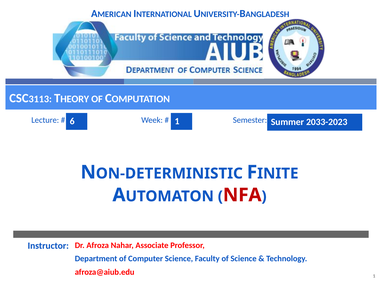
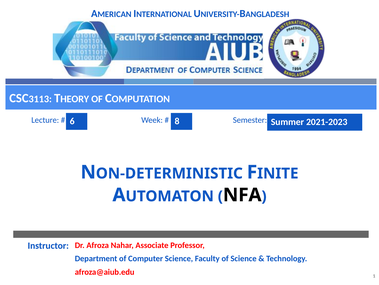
6 1: 1 -> 8
2033-2023: 2033-2023 -> 2021-2023
NFA colour: red -> black
